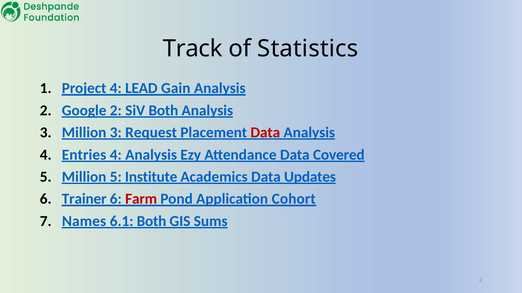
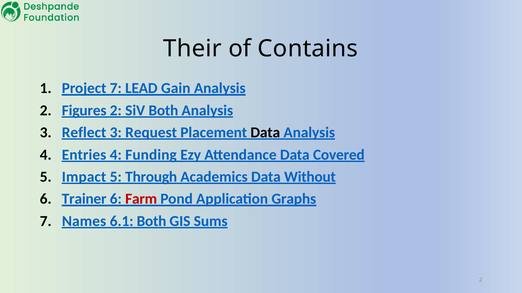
Track: Track -> Their
Statistics: Statistics -> Contains
Project 4: 4 -> 7
Google: Google -> Figures
3 Million: Million -> Reflect
Data at (265, 133) colour: red -> black
4 Analysis: Analysis -> Funding
5 Million: Million -> Impact
Institute: Institute -> Through
Updates: Updates -> Without
Cohort: Cohort -> Graphs
